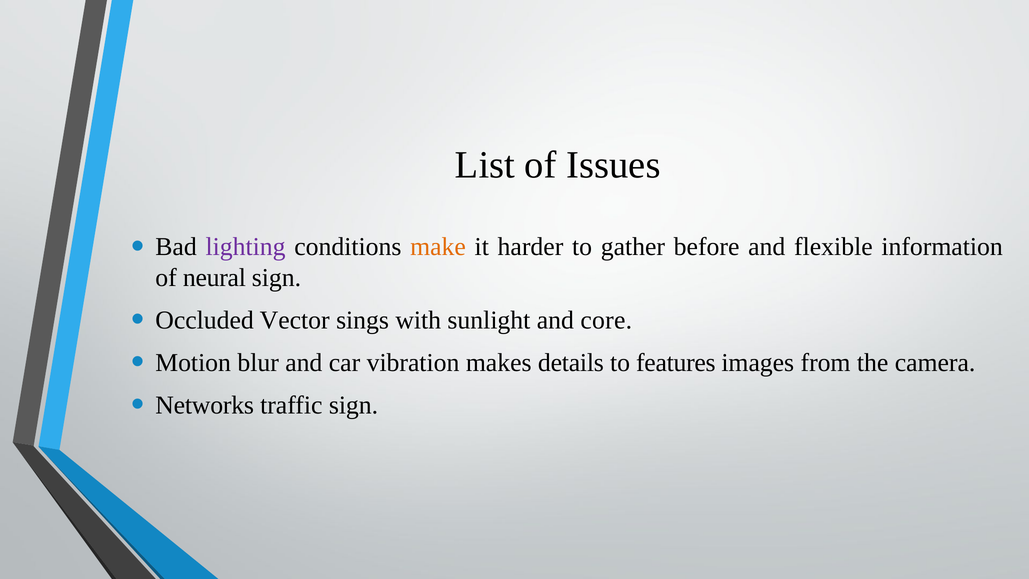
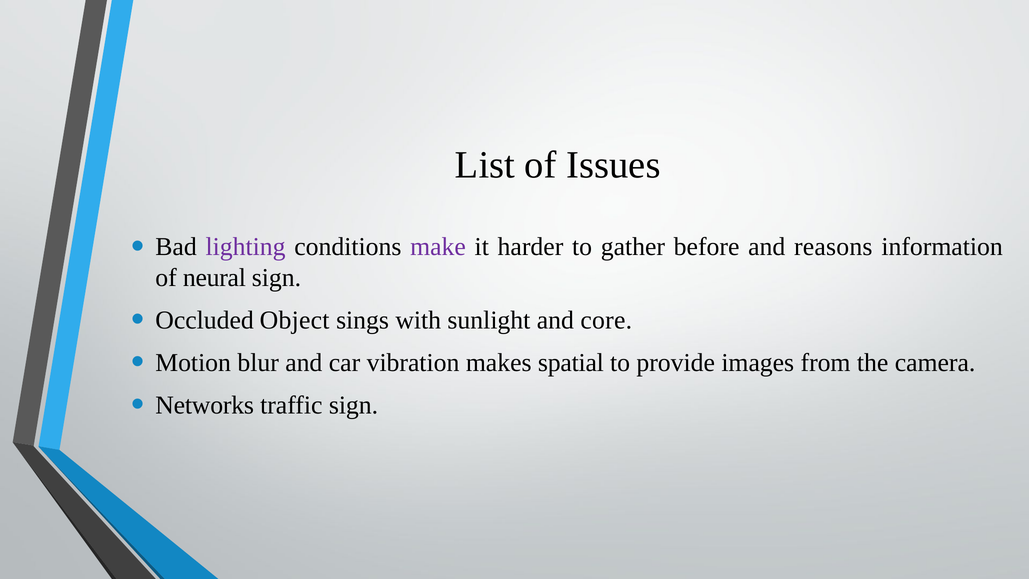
make colour: orange -> purple
flexible: flexible -> reasons
Vector: Vector -> Object
details: details -> spatial
features: features -> provide
